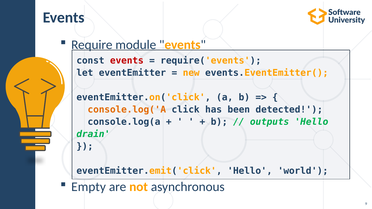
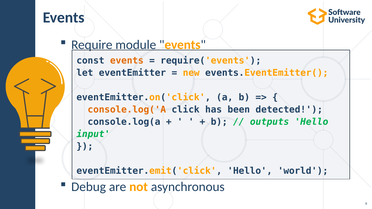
events at (127, 61) colour: red -> orange
drain: drain -> input
Empty: Empty -> Debug
